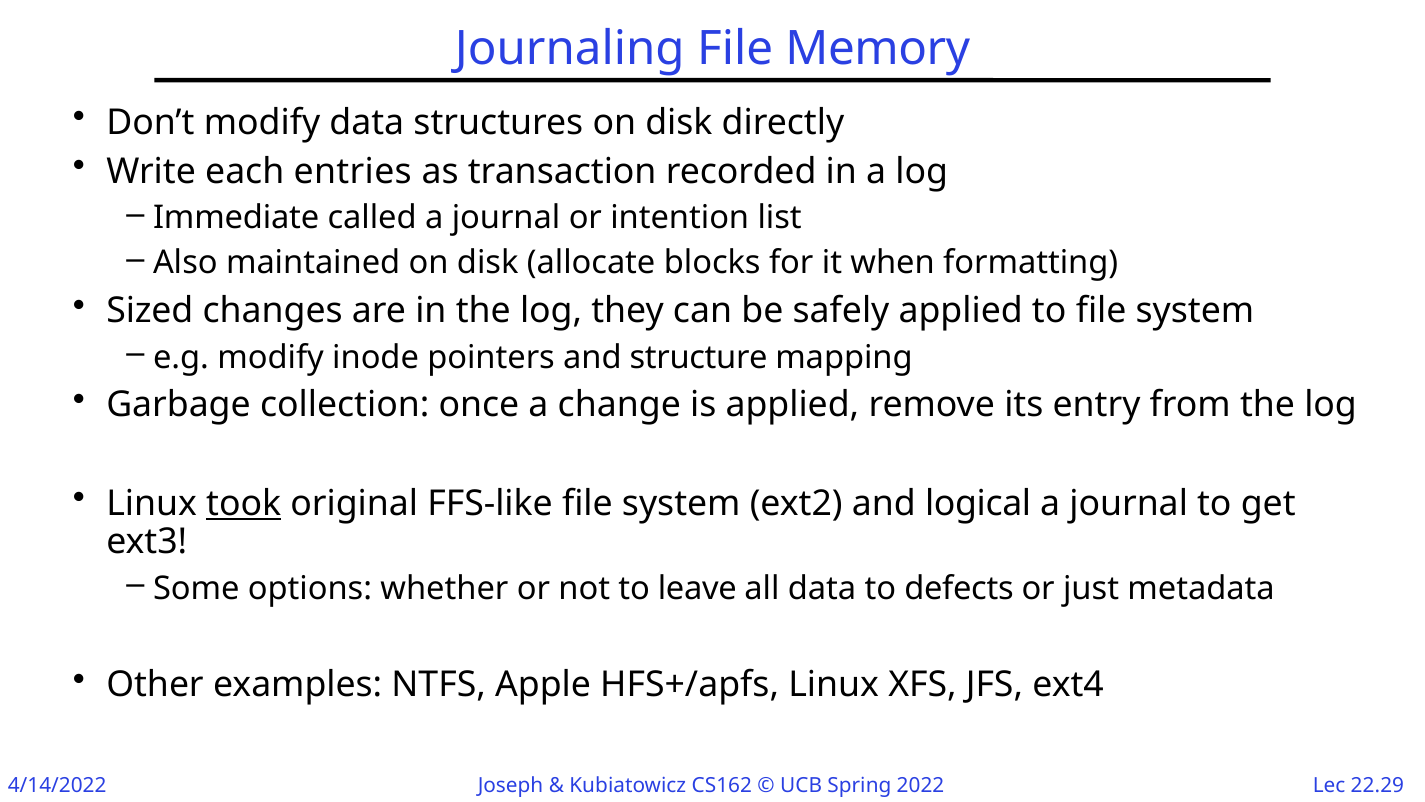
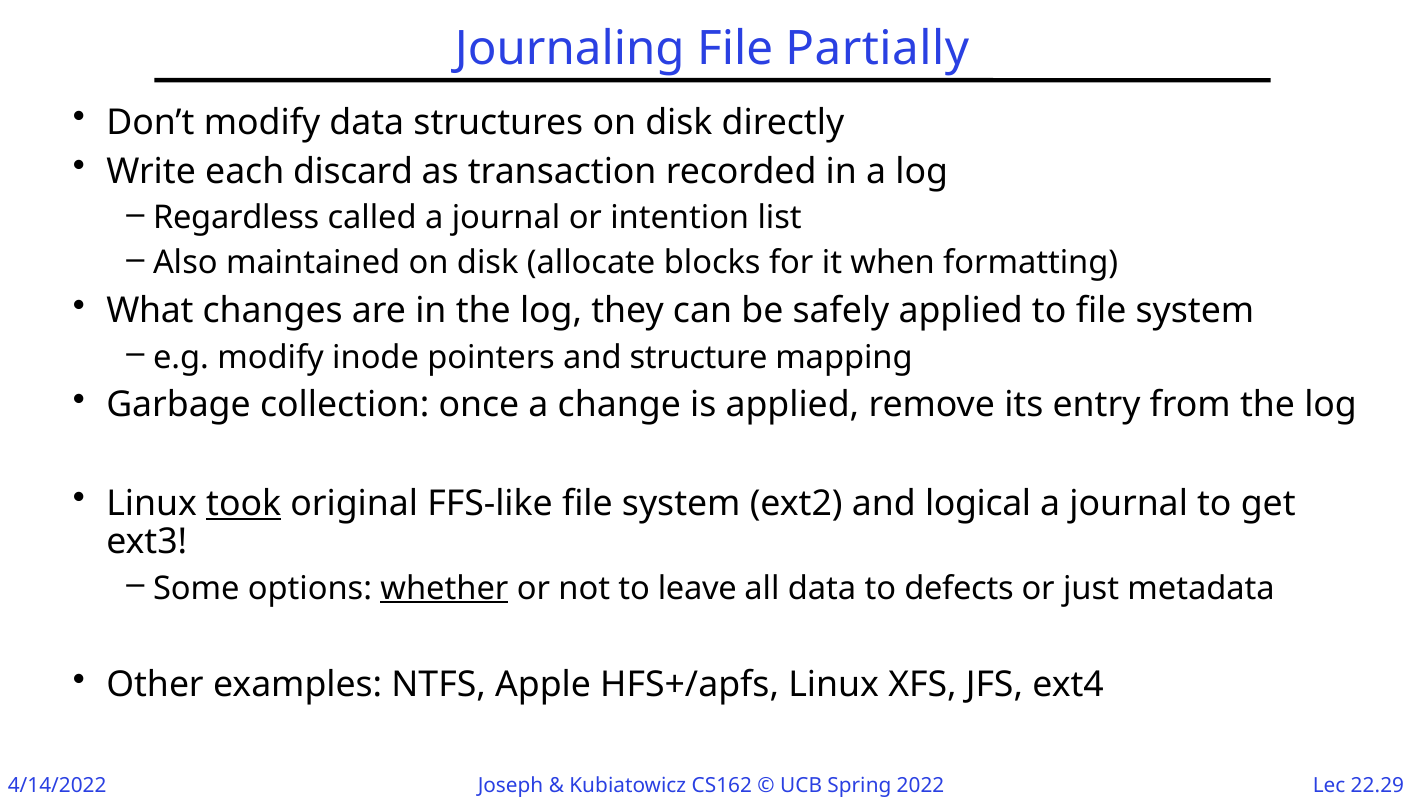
Memory: Memory -> Partially
entries: entries -> discard
Immediate: Immediate -> Regardless
Sized: Sized -> What
whether underline: none -> present
